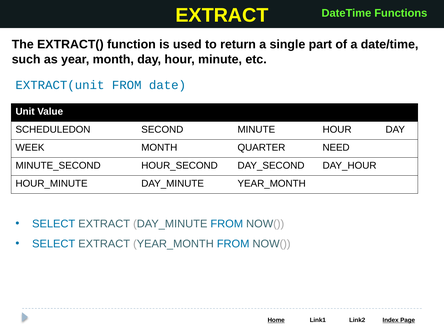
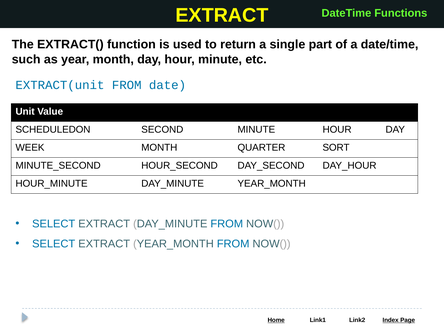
NEED: NEED -> SORT
